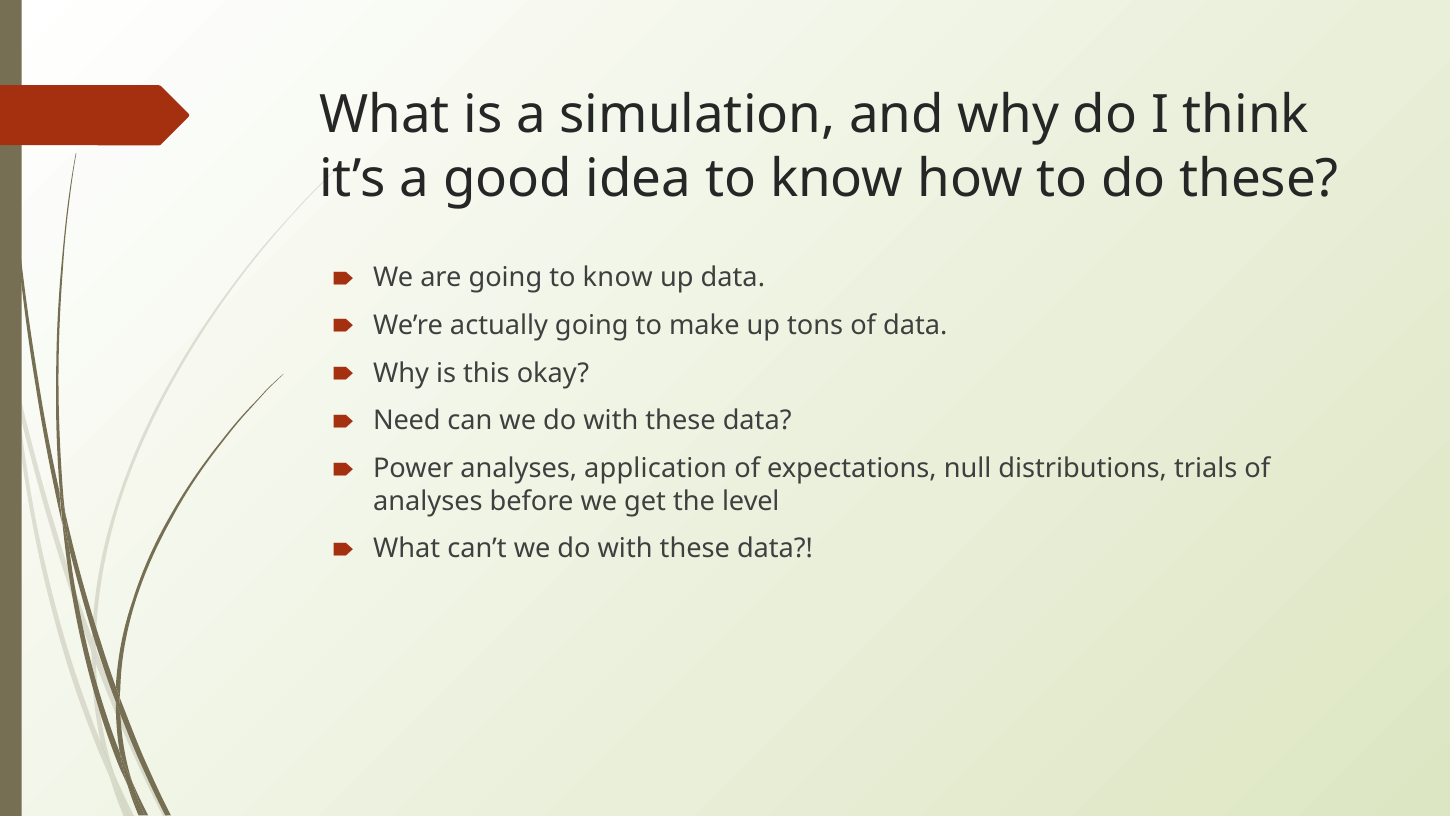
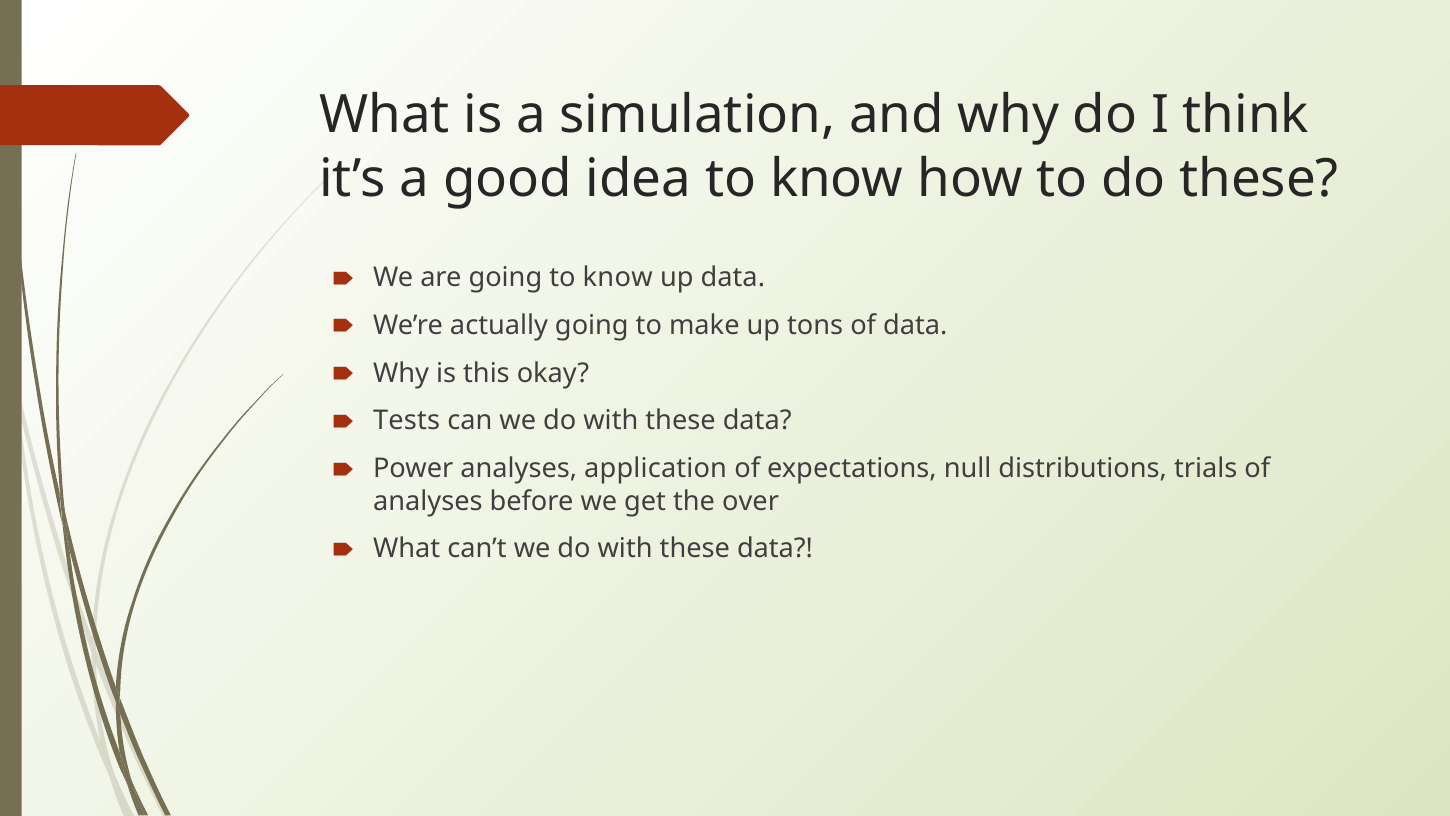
Need: Need -> Tests
level: level -> over
